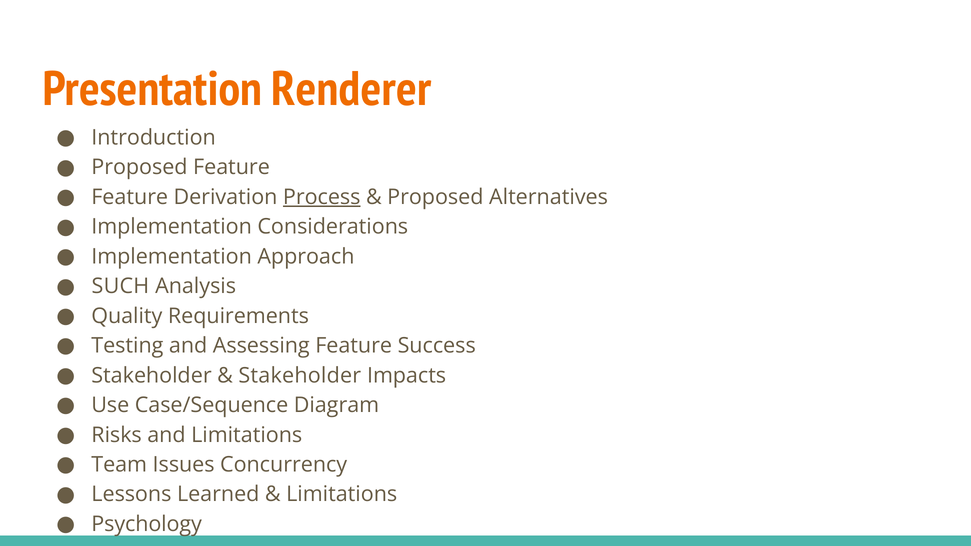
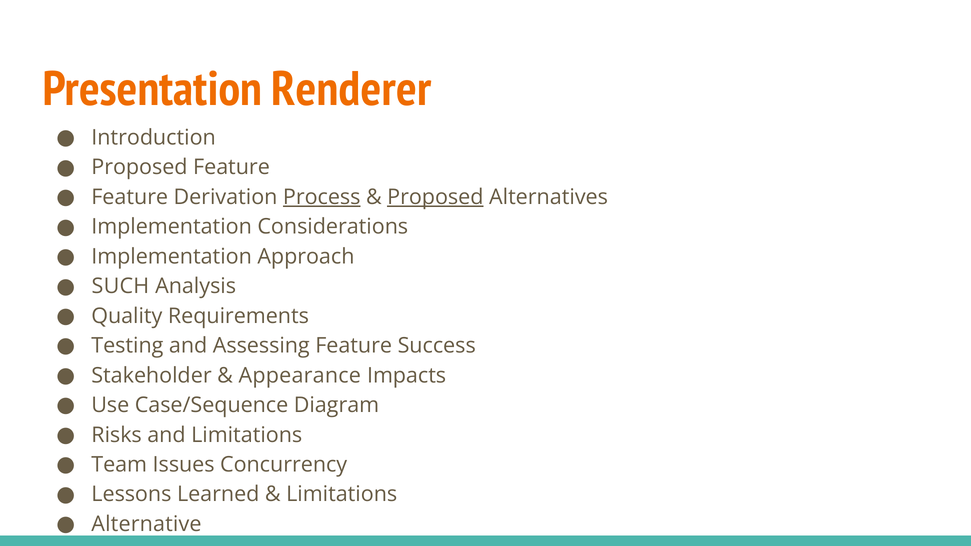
Proposed at (435, 197) underline: none -> present
Stakeholder at (300, 376): Stakeholder -> Appearance
Psychology: Psychology -> Alternative
